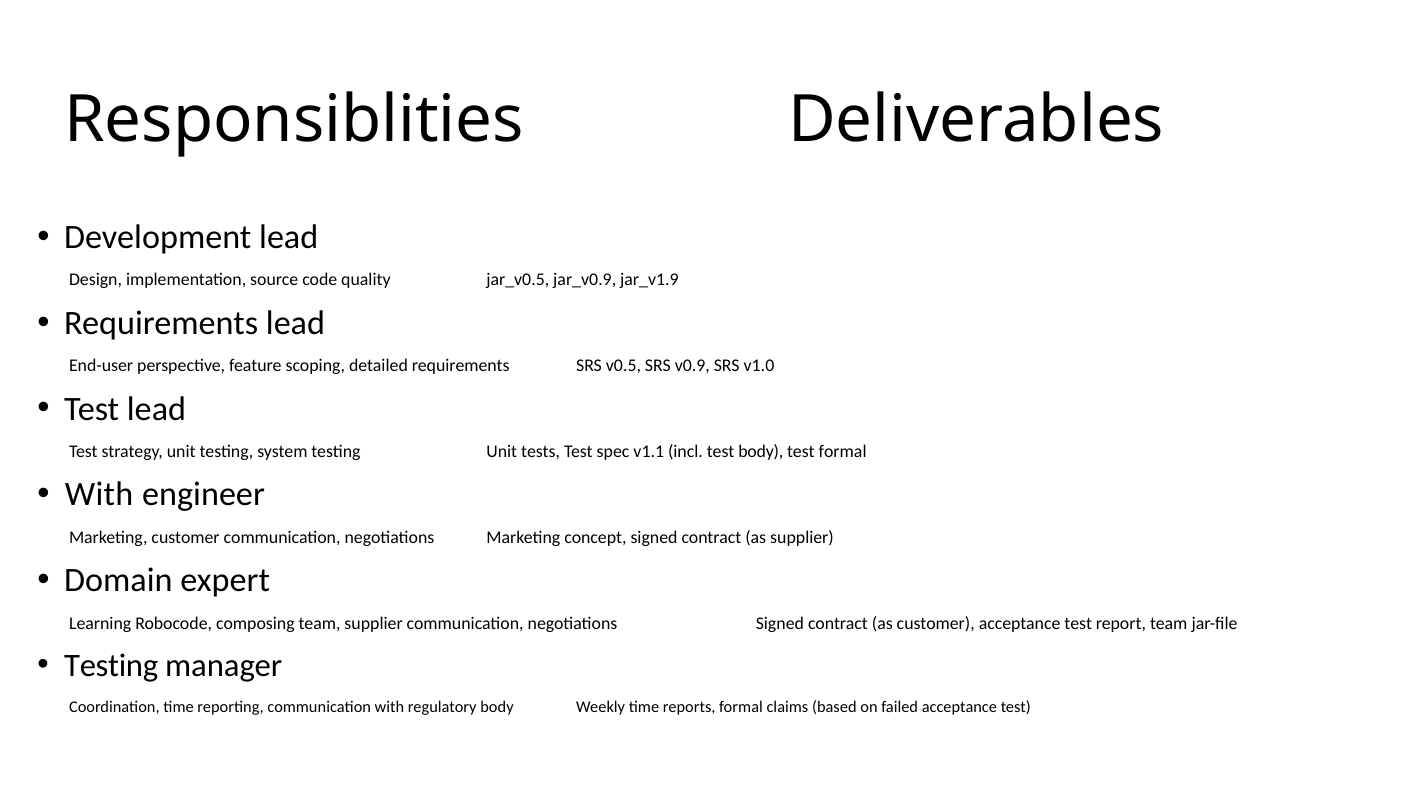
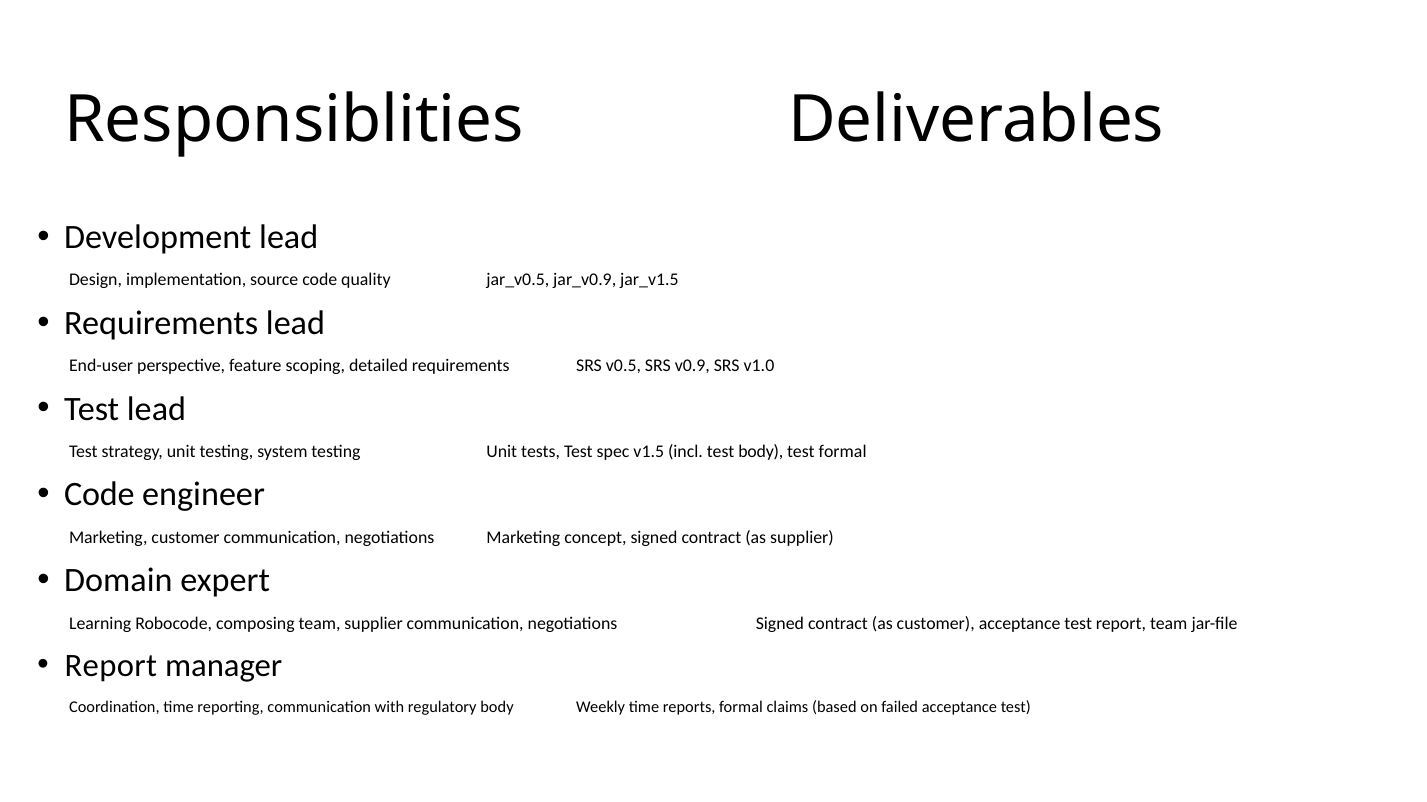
jar_v1.9: jar_v1.9 -> jar_v1.5
v1.1: v1.1 -> v1.5
With at (99, 495): With -> Code
Testing at (111, 666): Testing -> Report
